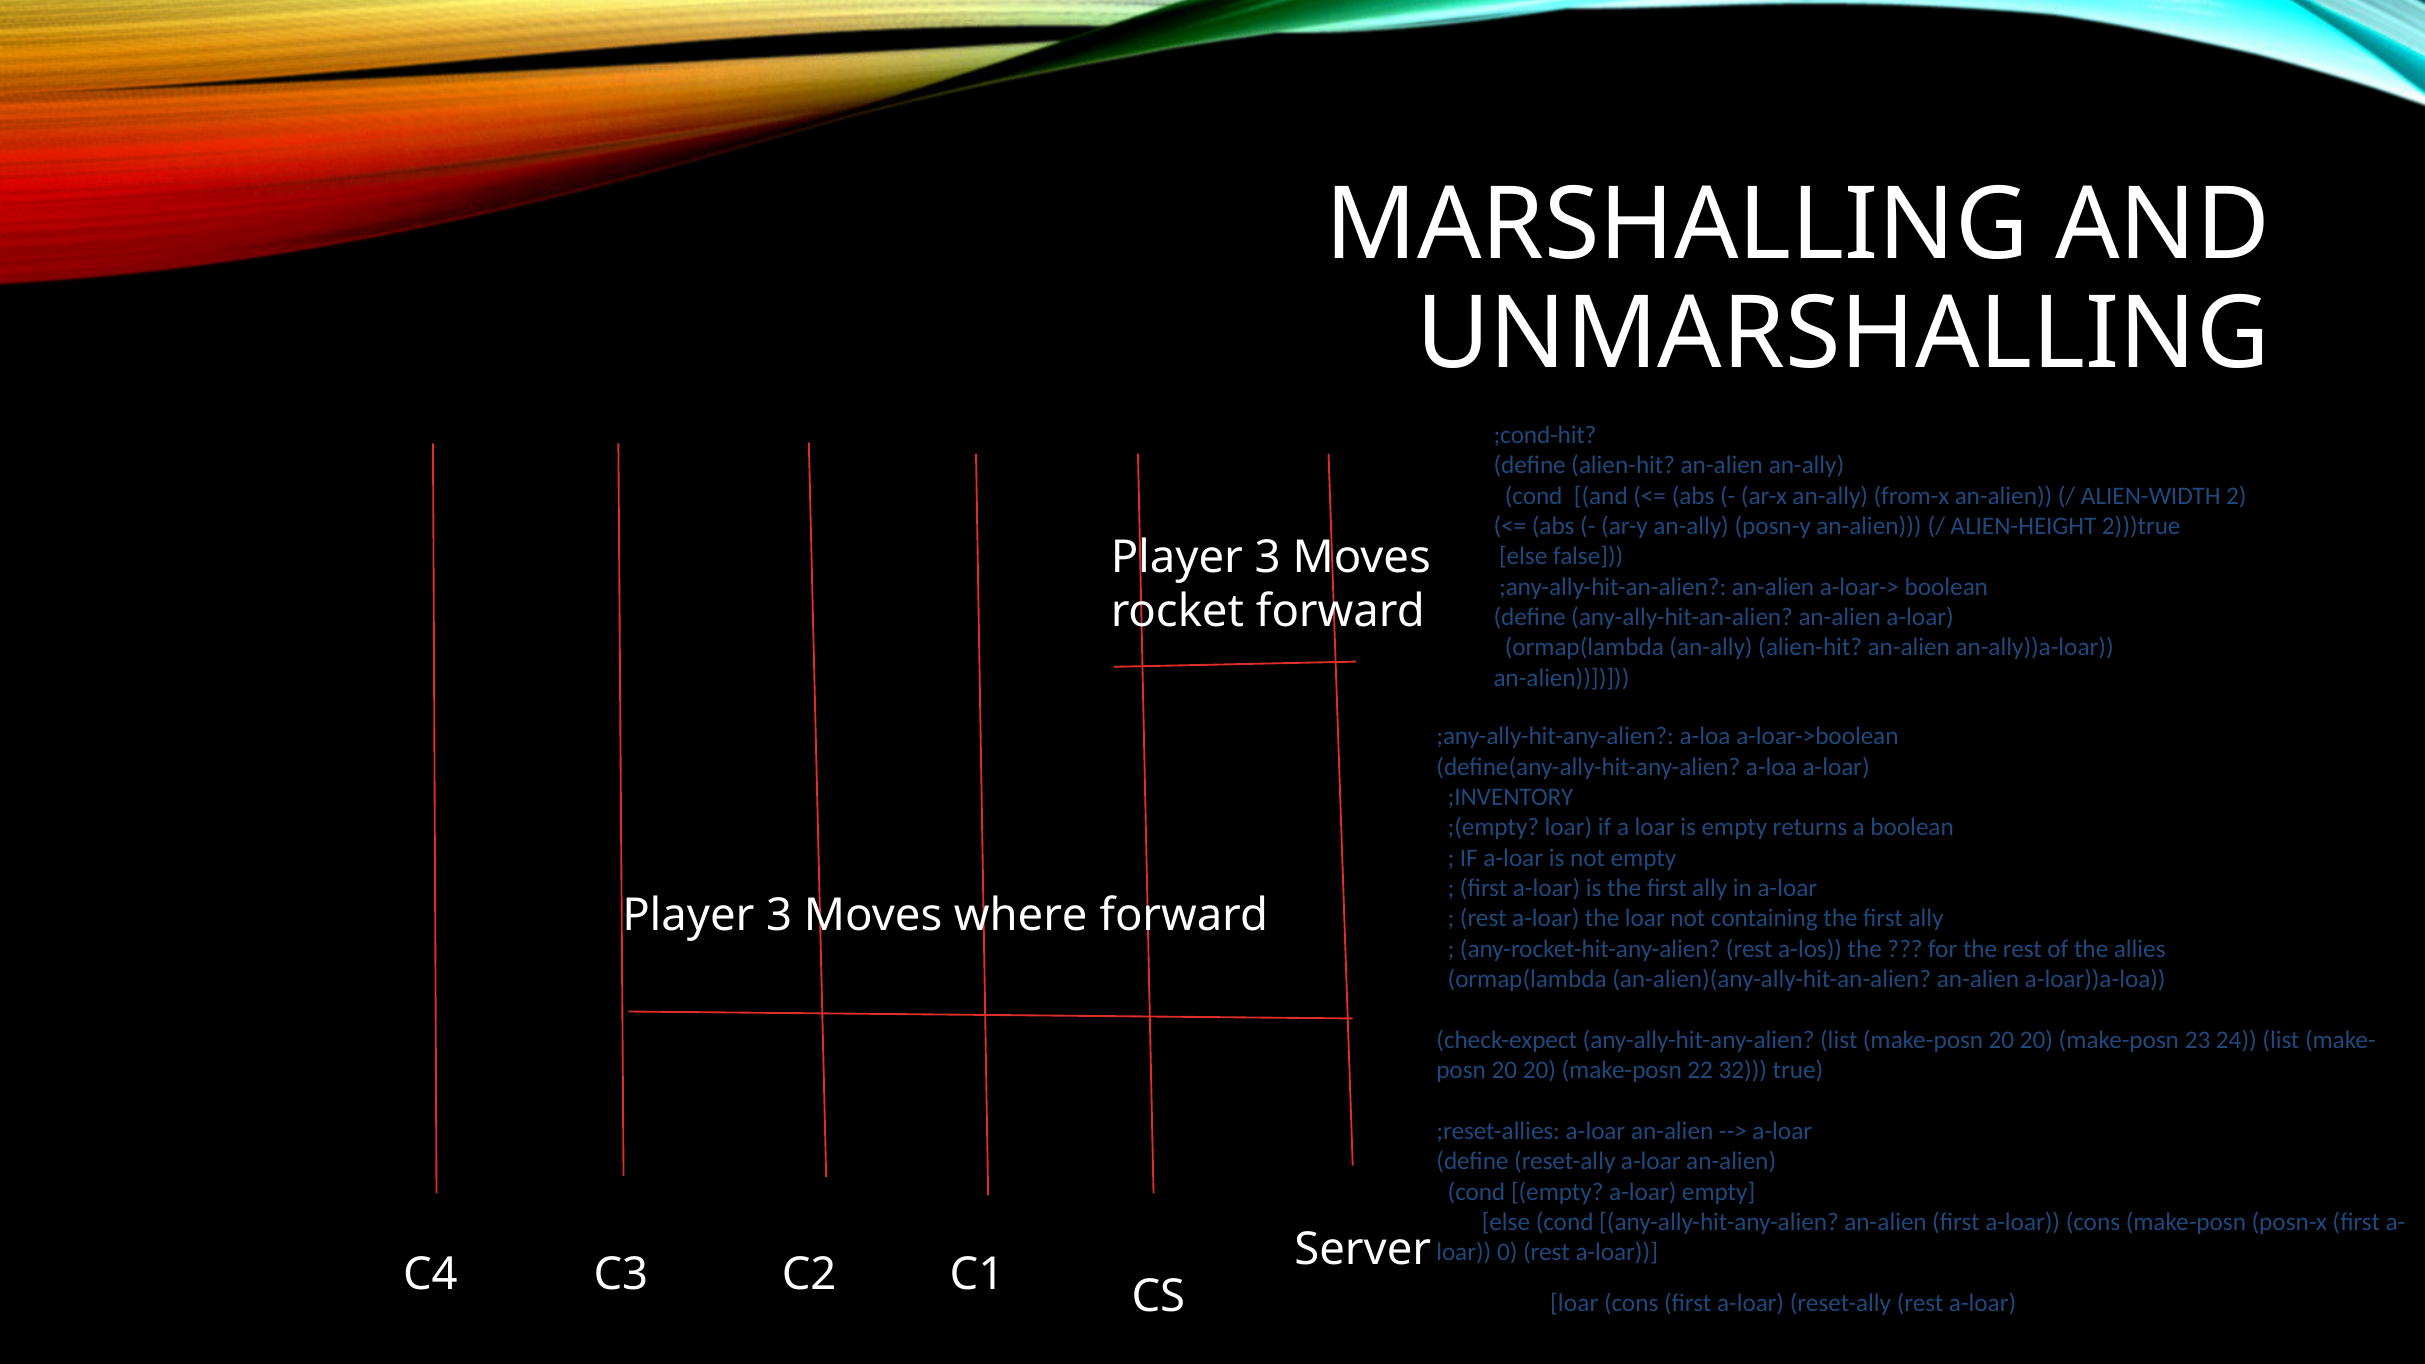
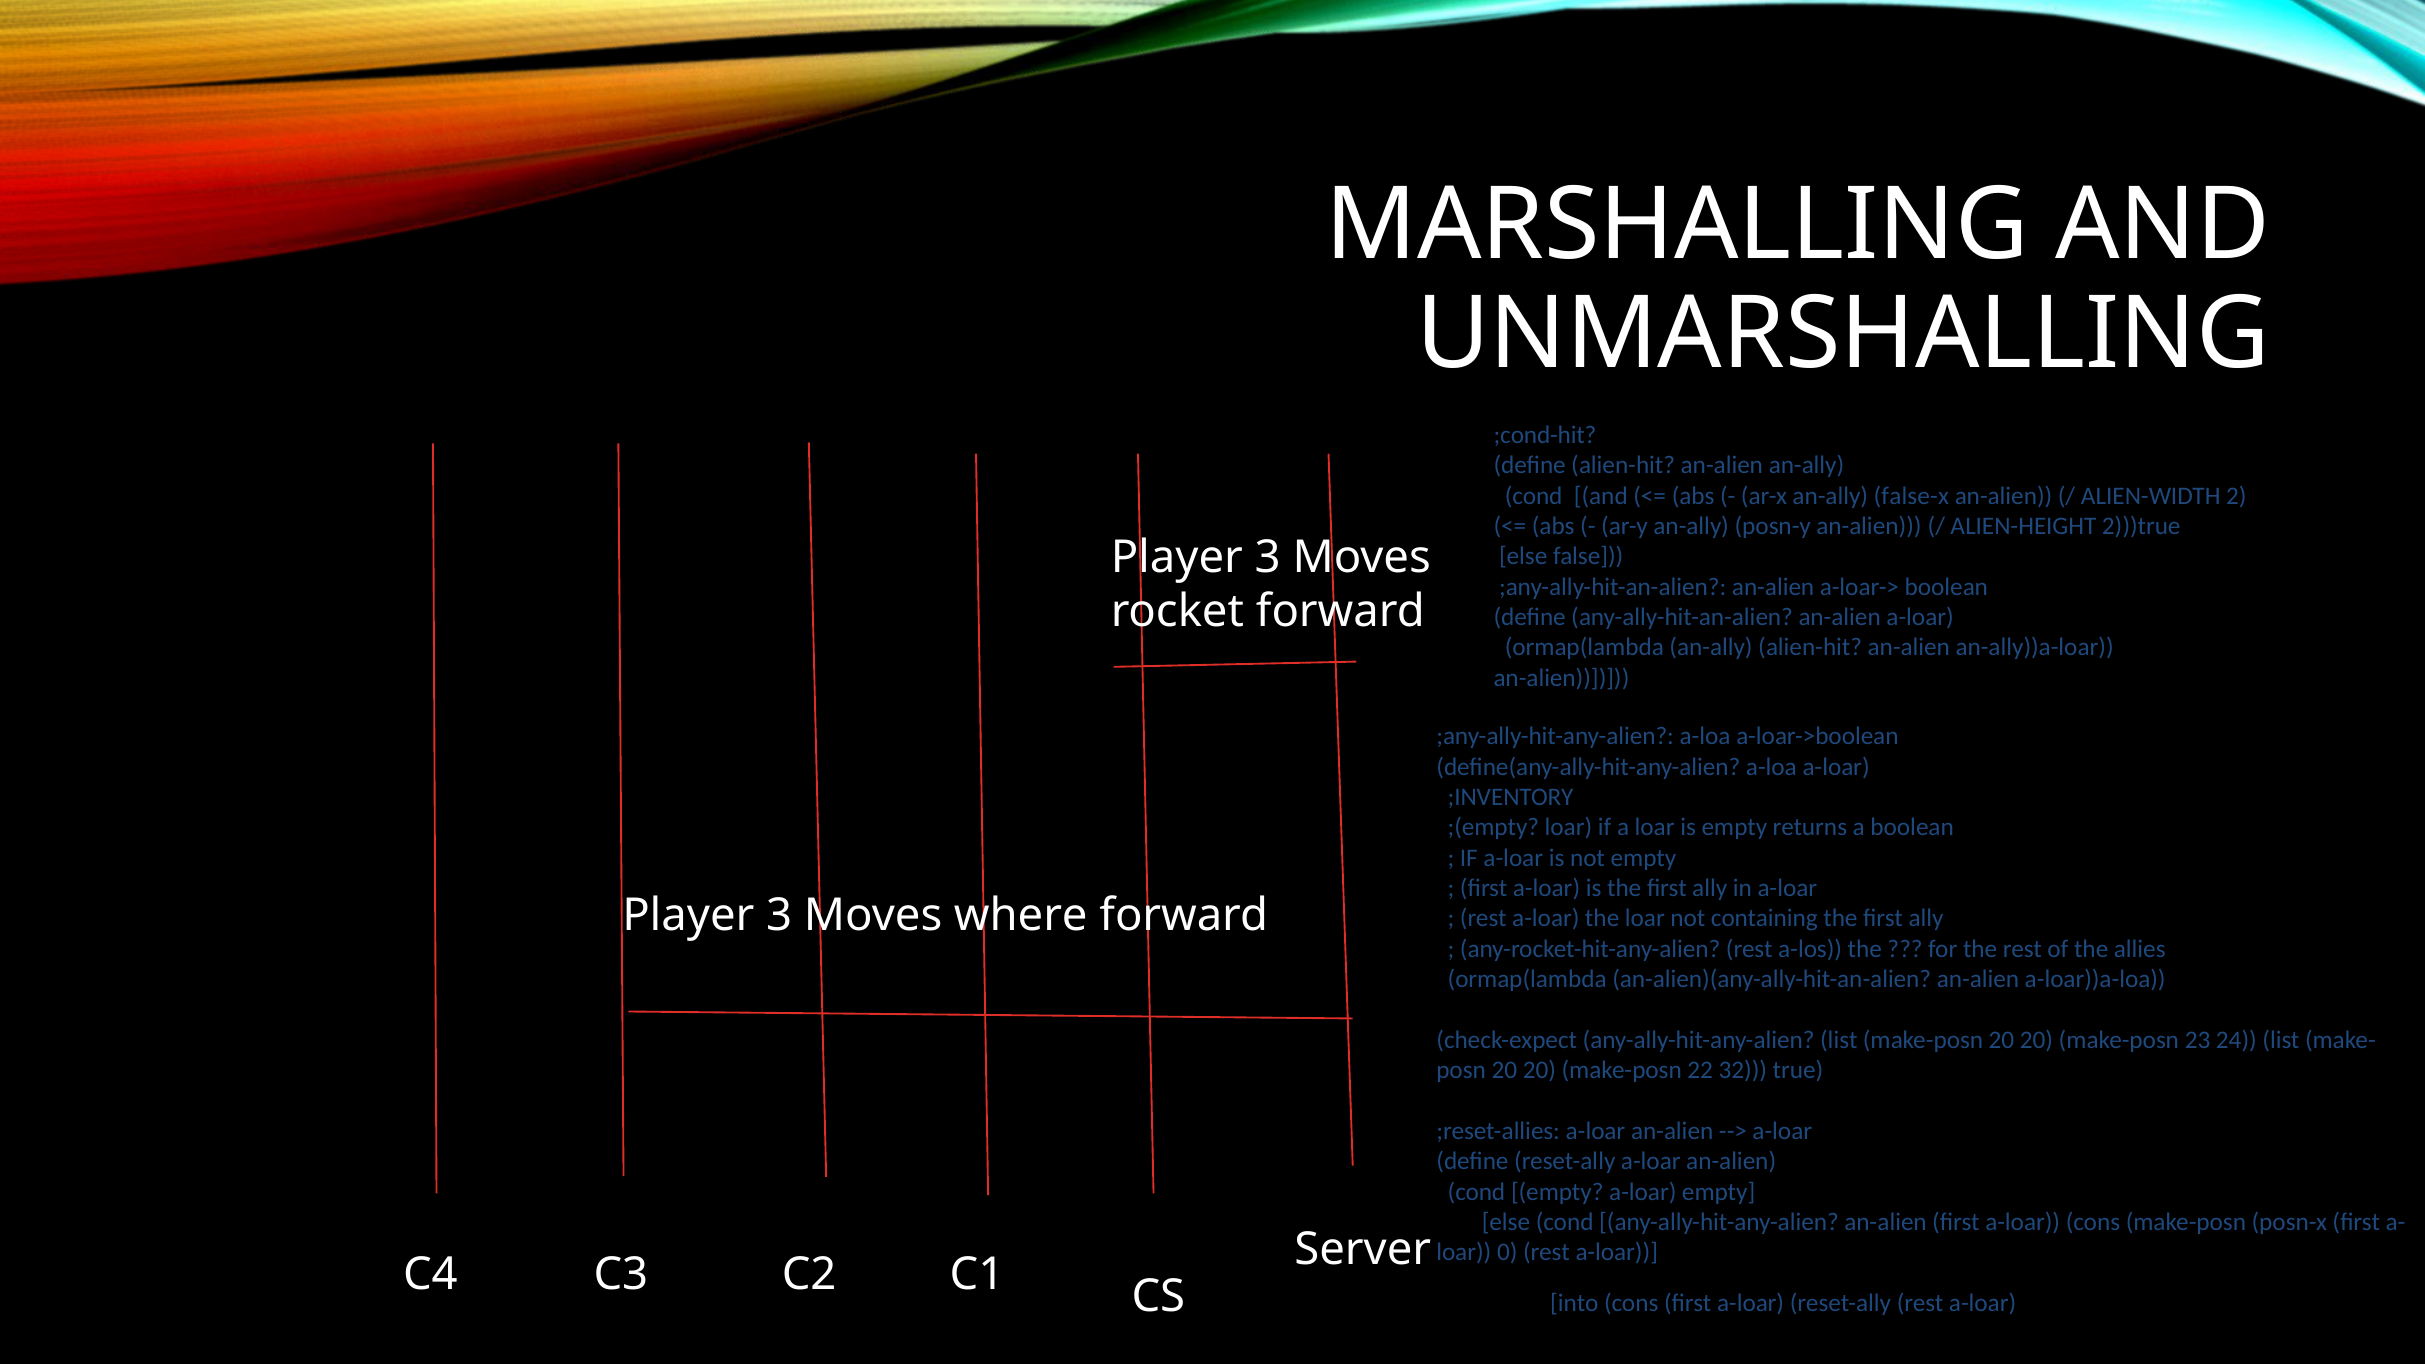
from-x: from-x -> false-x
loar at (1574, 1303): loar -> into
